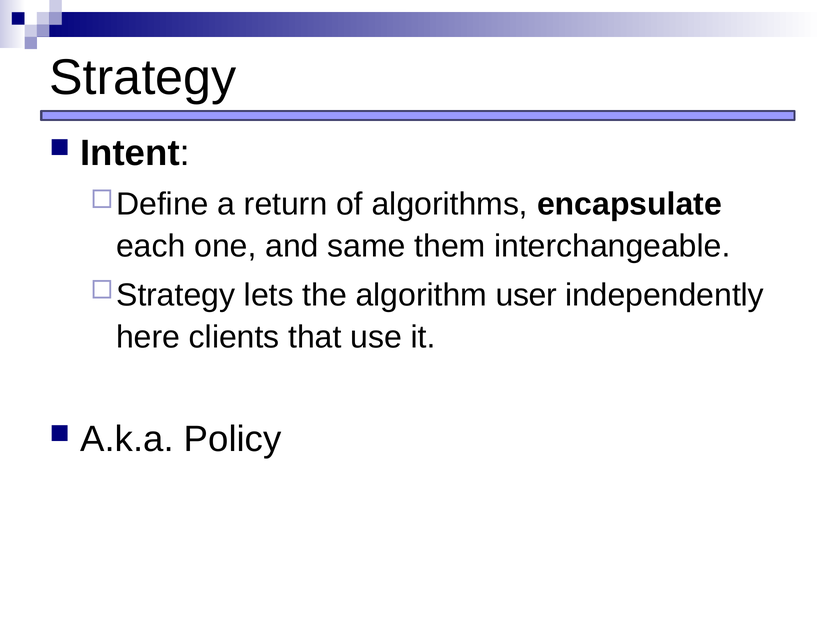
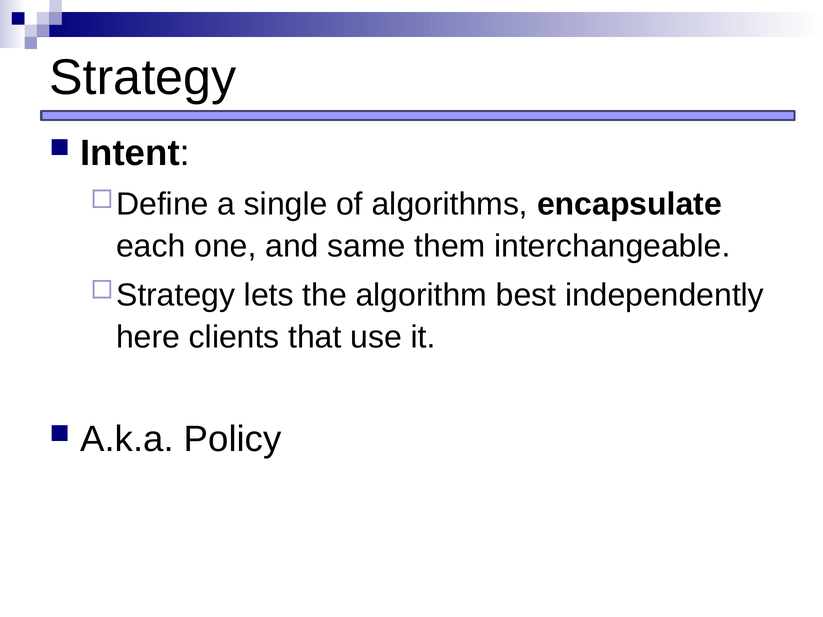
return: return -> single
user: user -> best
